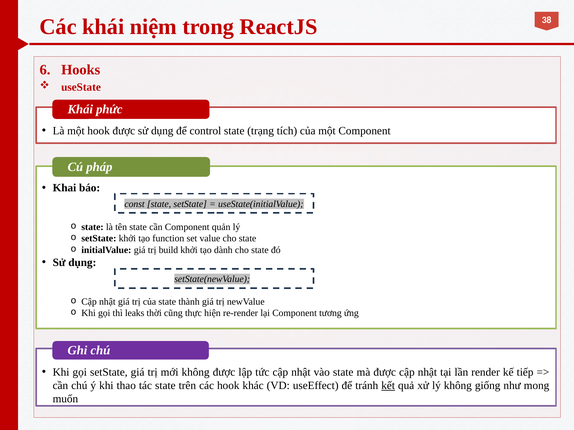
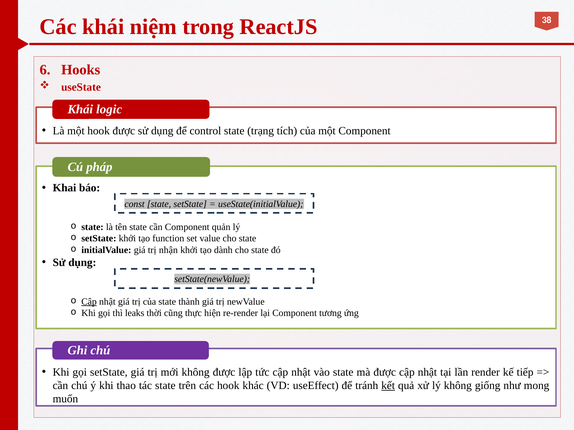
phức: phức -> logic
build: build -> nhận
Cập at (89, 302) underline: none -> present
